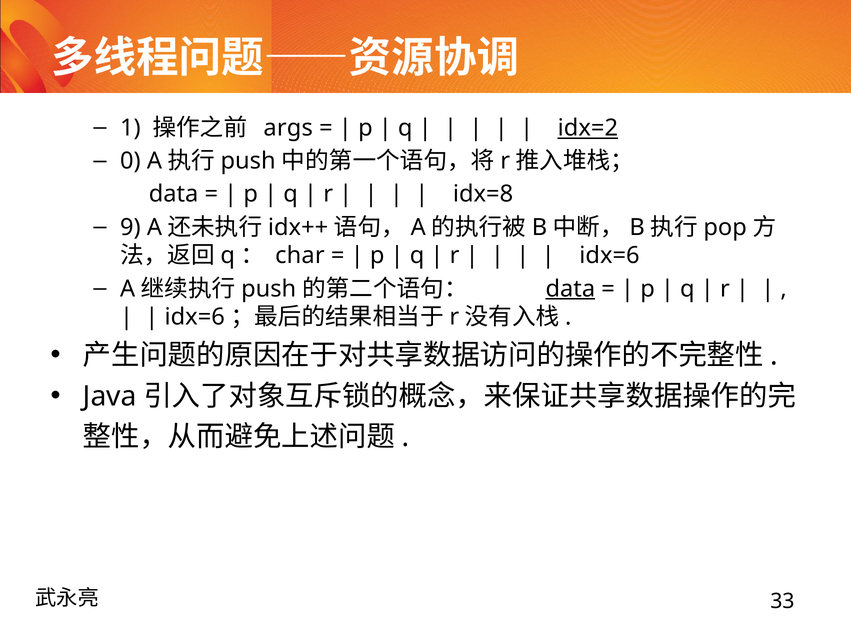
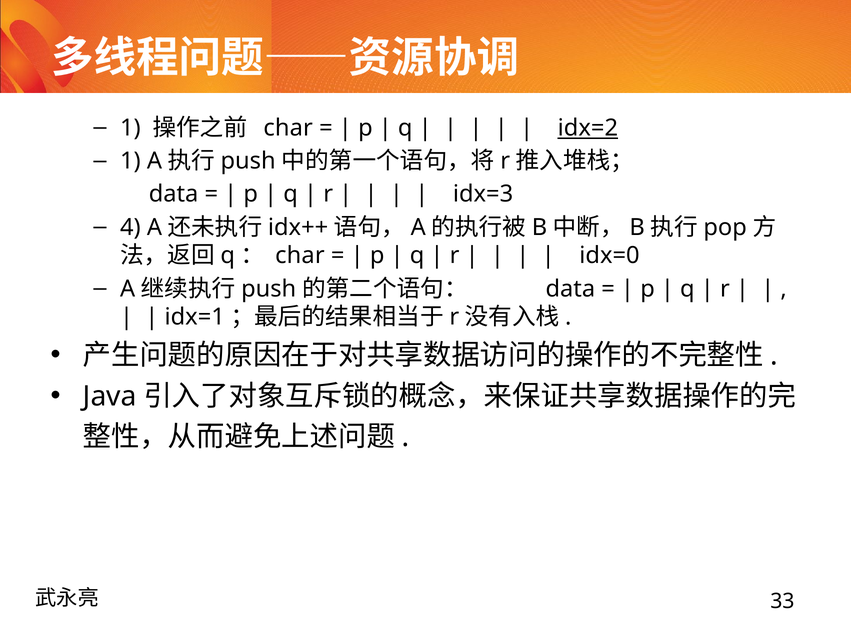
args at (288, 128): args -> char
0 at (130, 161): 0 -> 1
idx=8: idx=8 -> idx=3
9: 9 -> 4
idx=6 at (609, 256): idx=6 -> idx=0
data at (570, 289) underline: present -> none
idx=6 at (195, 317): idx=6 -> idx=1
